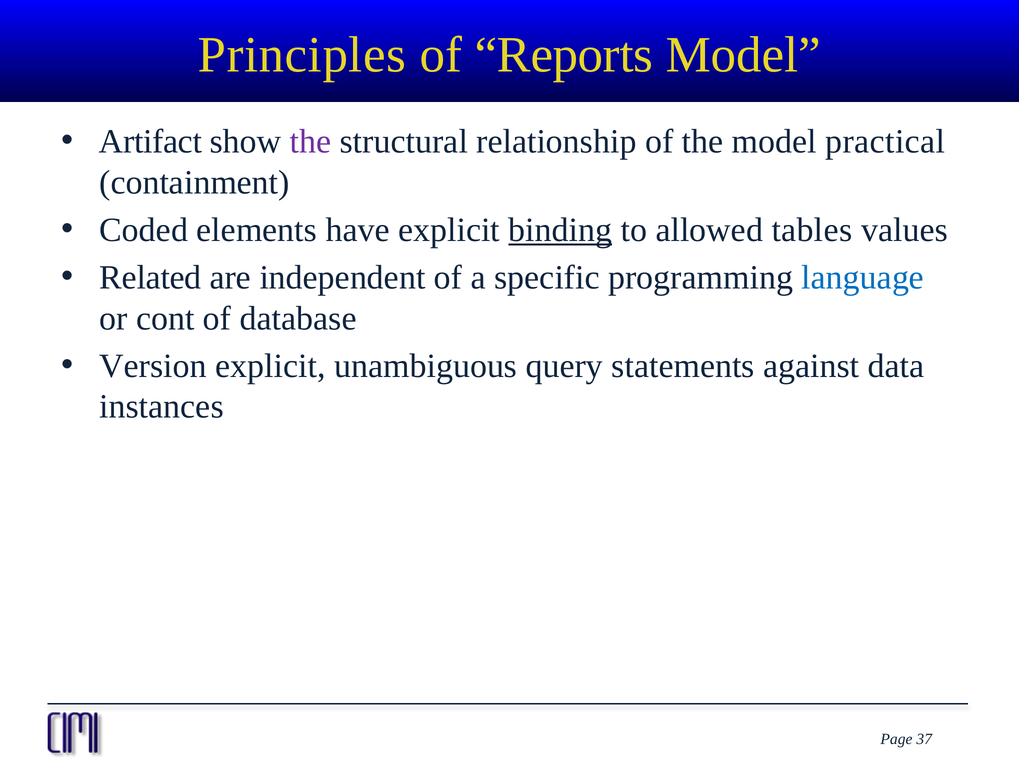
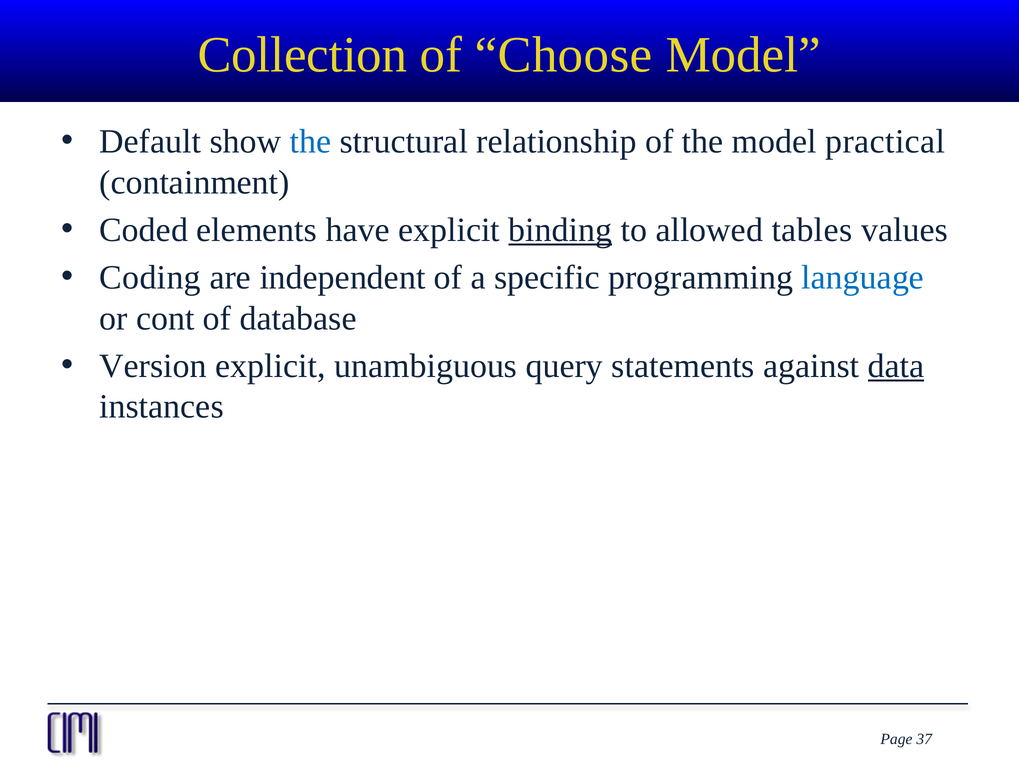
Principles: Principles -> Collection
Reports: Reports -> Choose
Artifact: Artifact -> Default
the at (311, 141) colour: purple -> blue
Related: Related -> Coding
data underline: none -> present
